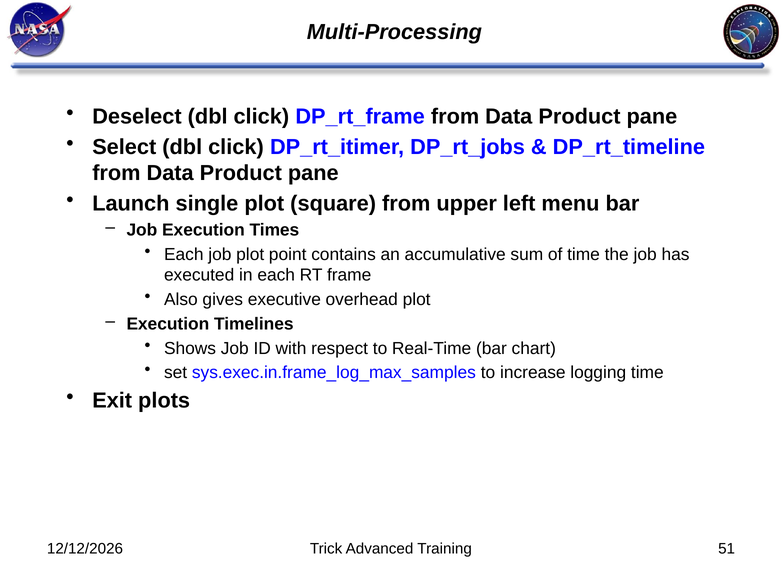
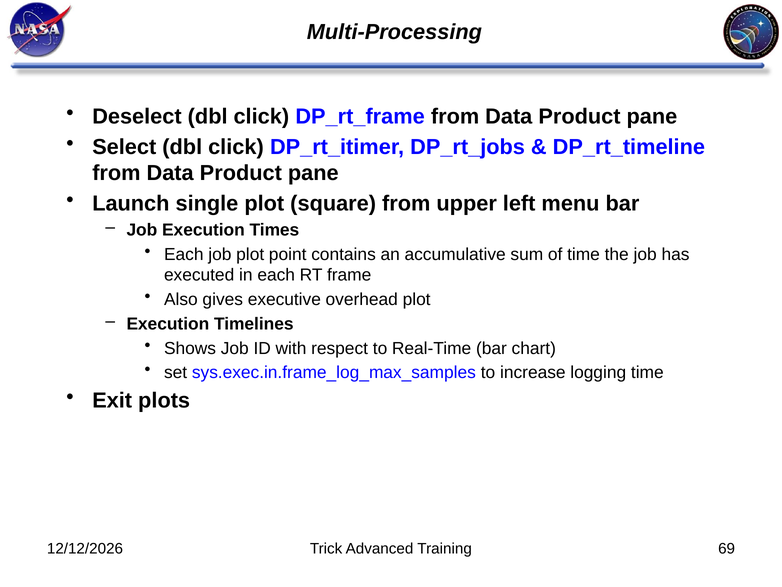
51: 51 -> 69
